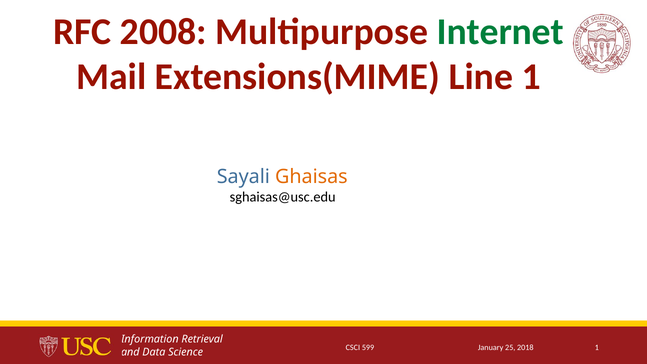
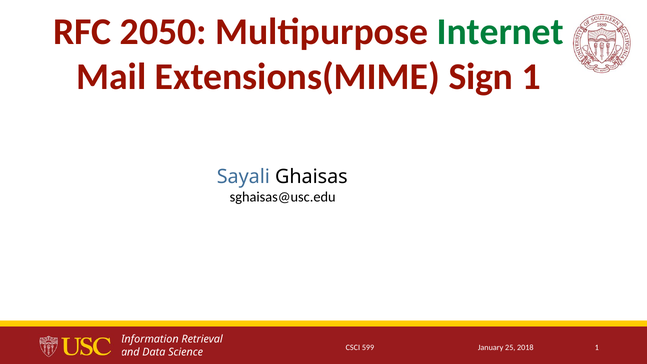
2008: 2008 -> 2050
Line: Line -> Sign
Ghaisas colour: orange -> black
